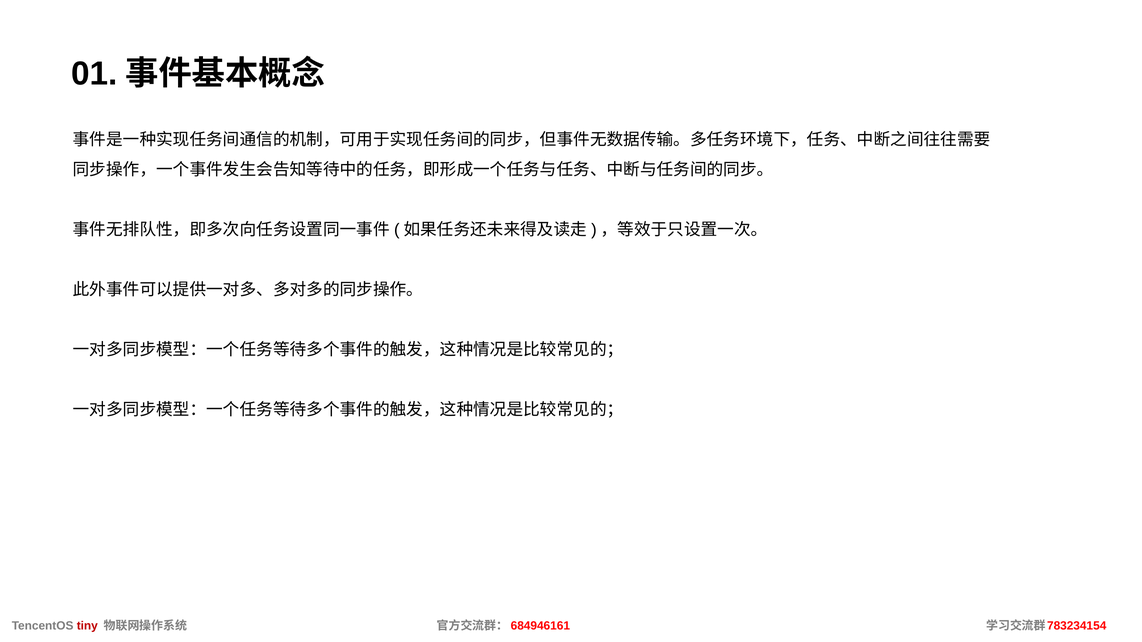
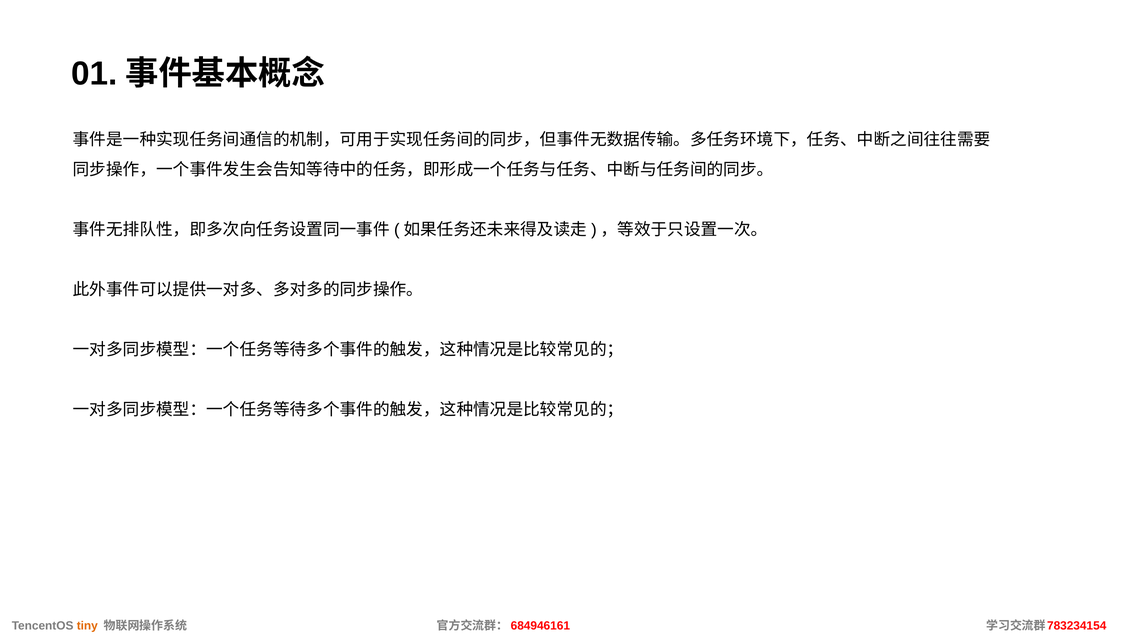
tiny colour: red -> orange
